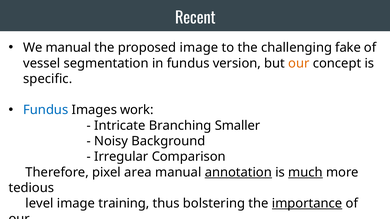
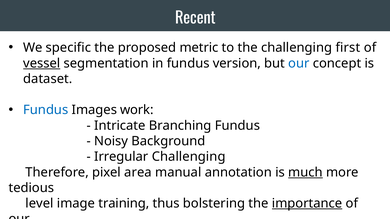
We manual: manual -> specific
proposed image: image -> metric
fake: fake -> first
vessel underline: none -> present
our at (299, 63) colour: orange -> blue
specific: specific -> dataset
Branching Smaller: Smaller -> Fundus
Irregular Comparison: Comparison -> Challenging
annotation underline: present -> none
